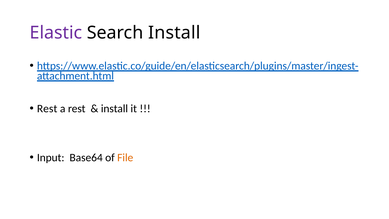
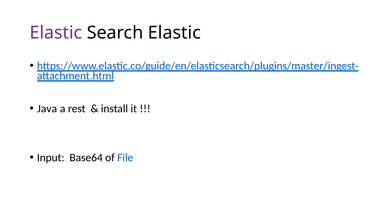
Search Install: Install -> Elastic
Rest at (47, 109): Rest -> Java
File colour: orange -> blue
